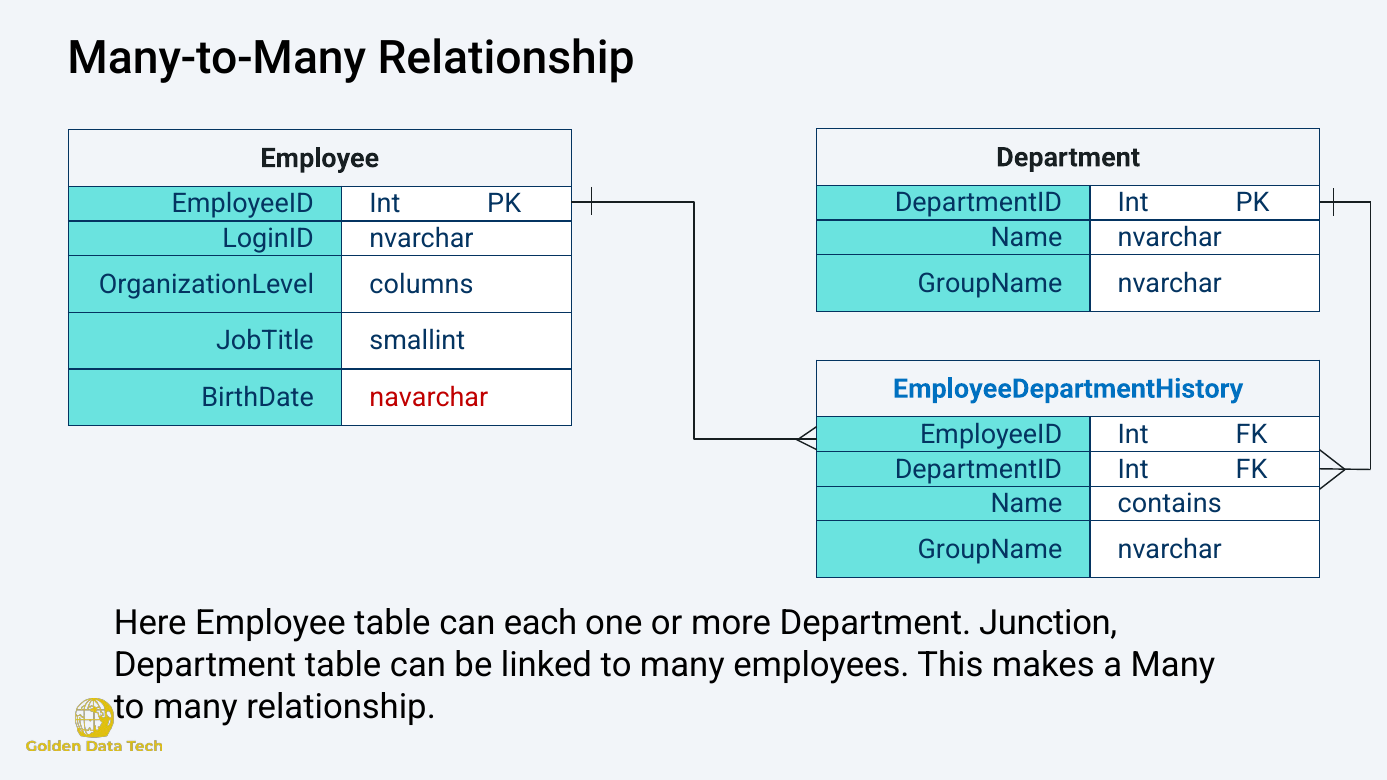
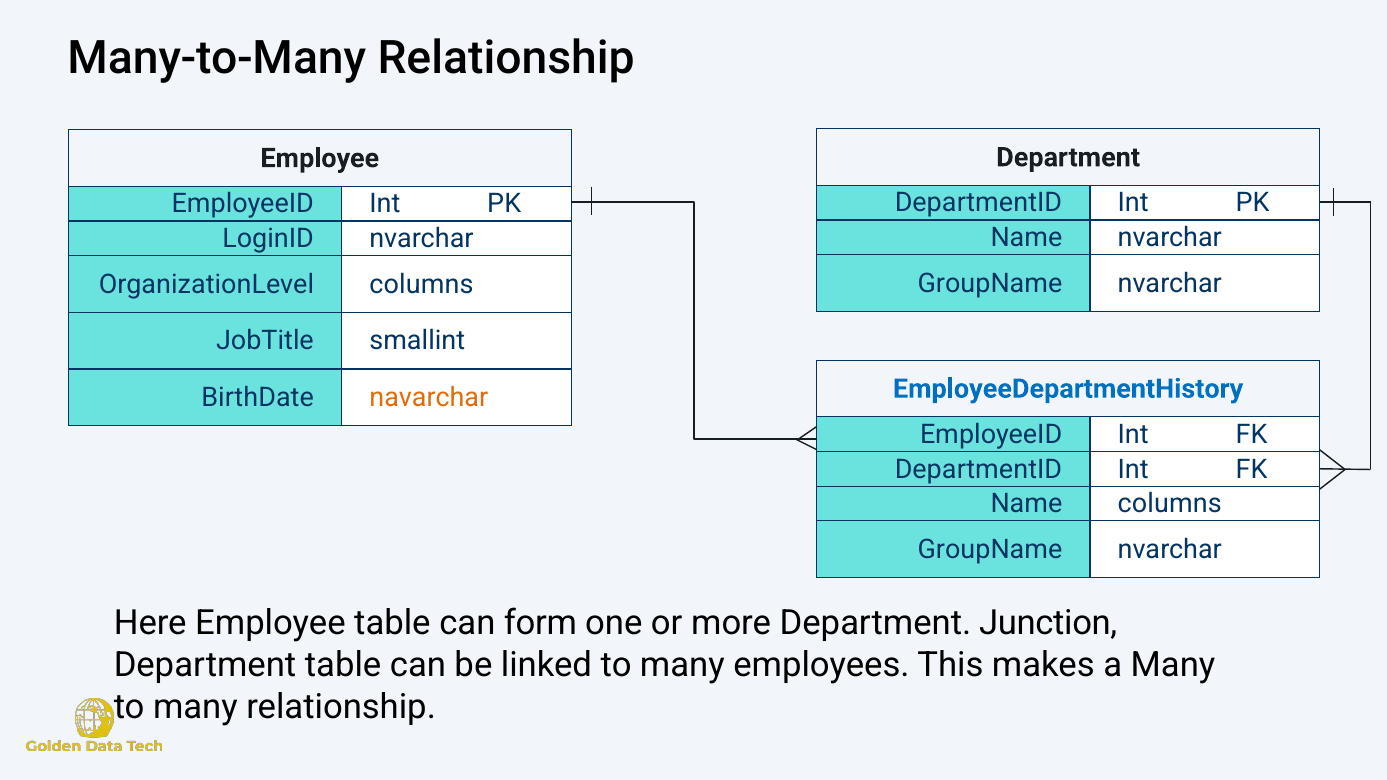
navarchar colour: red -> orange
Name contains: contains -> columns
each: each -> form
